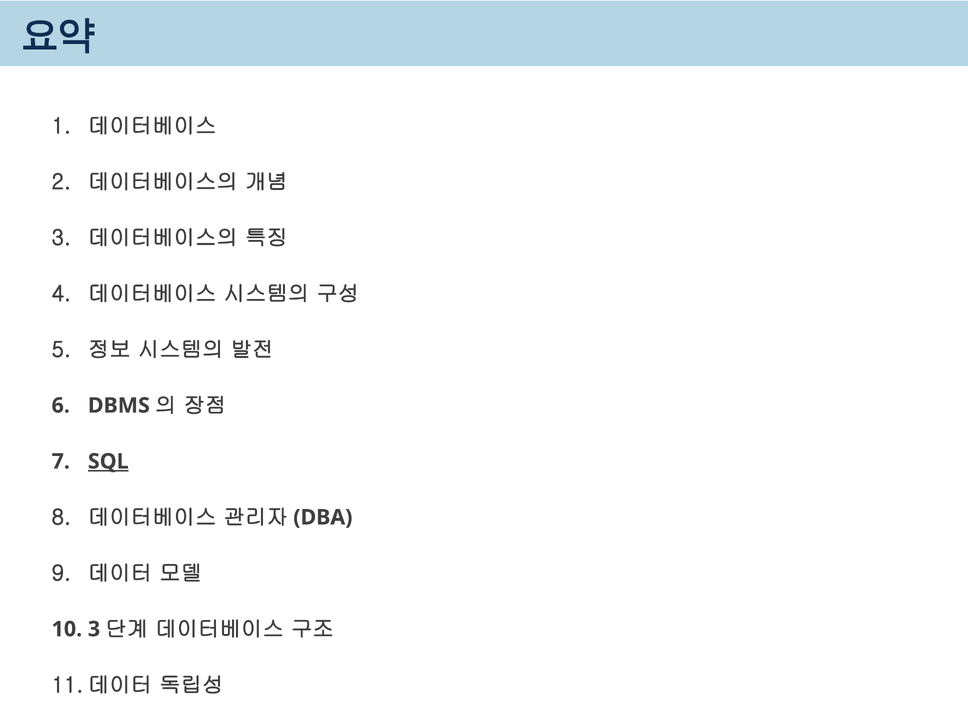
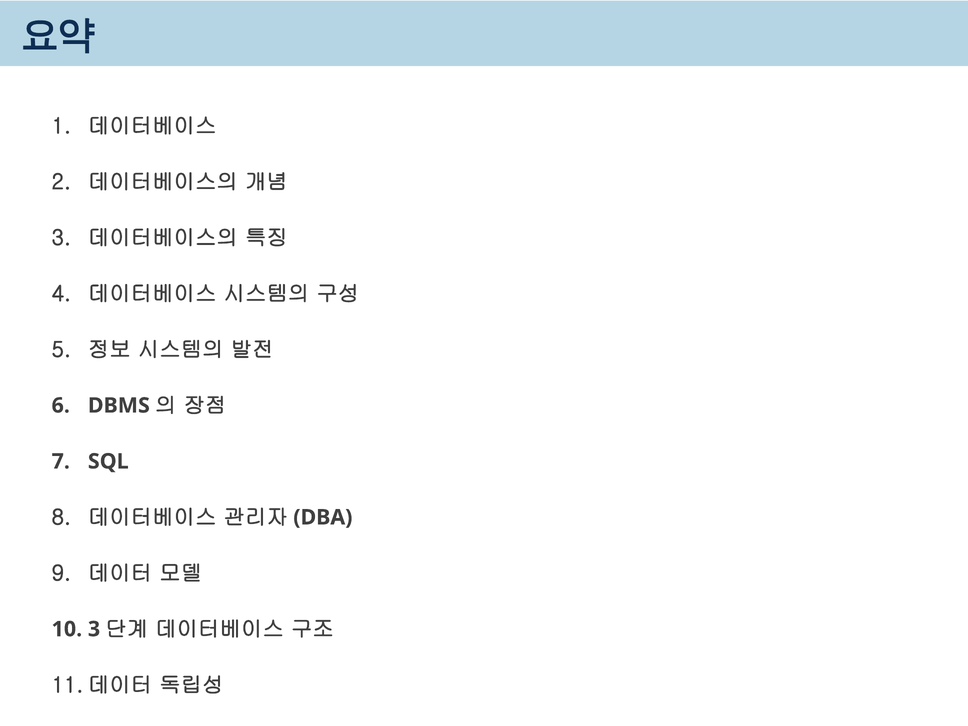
SQL underline: present -> none
